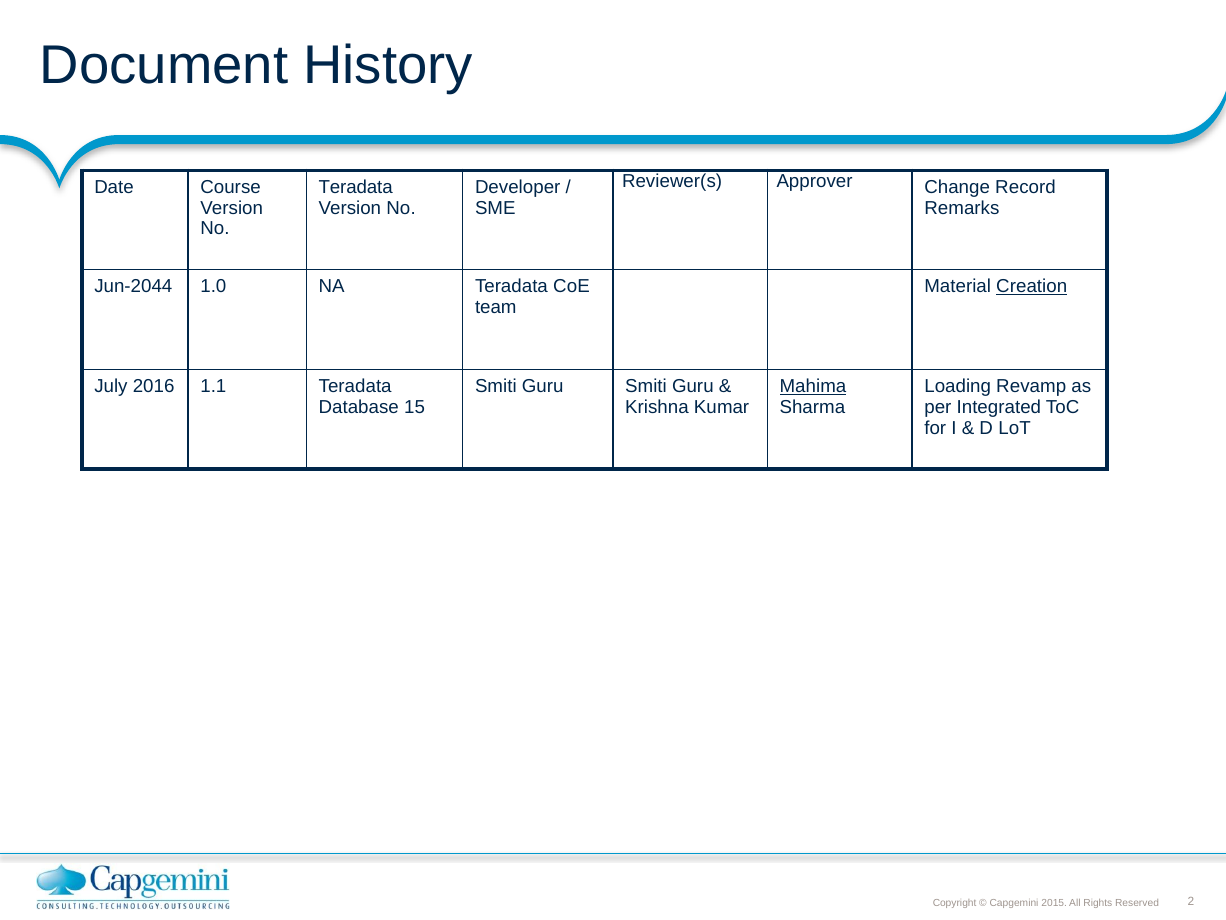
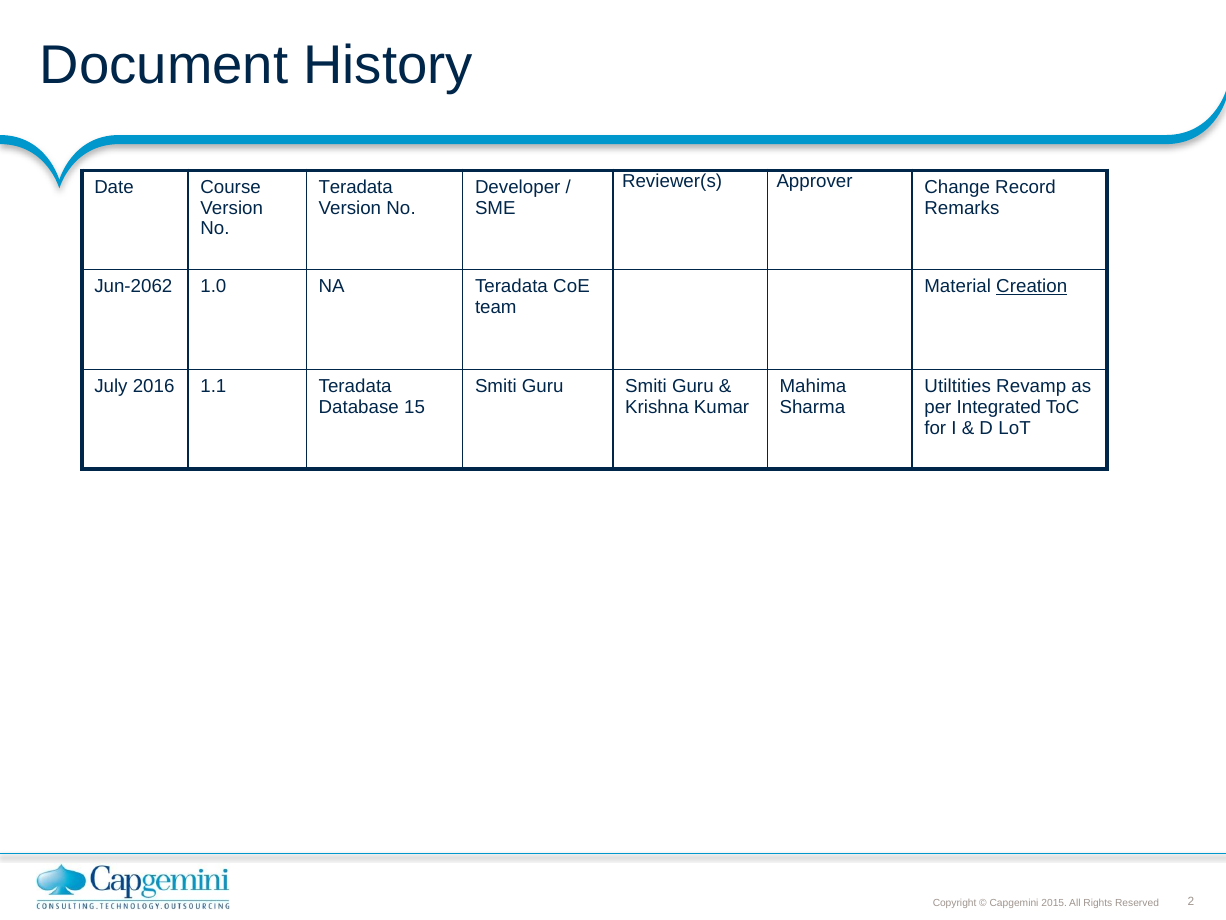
Jun-2044: Jun-2044 -> Jun-2062
Mahima underline: present -> none
Loading: Loading -> Utiltities
